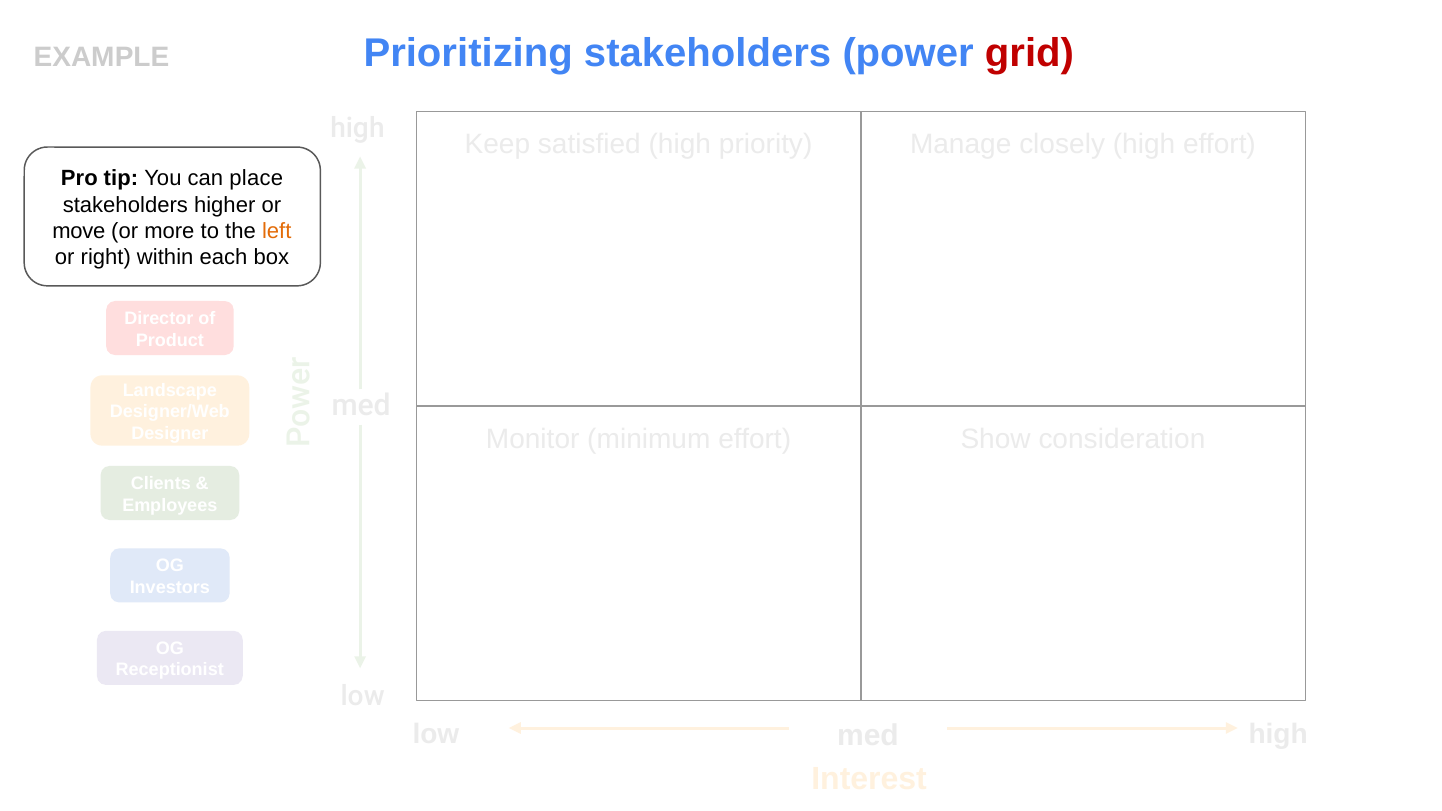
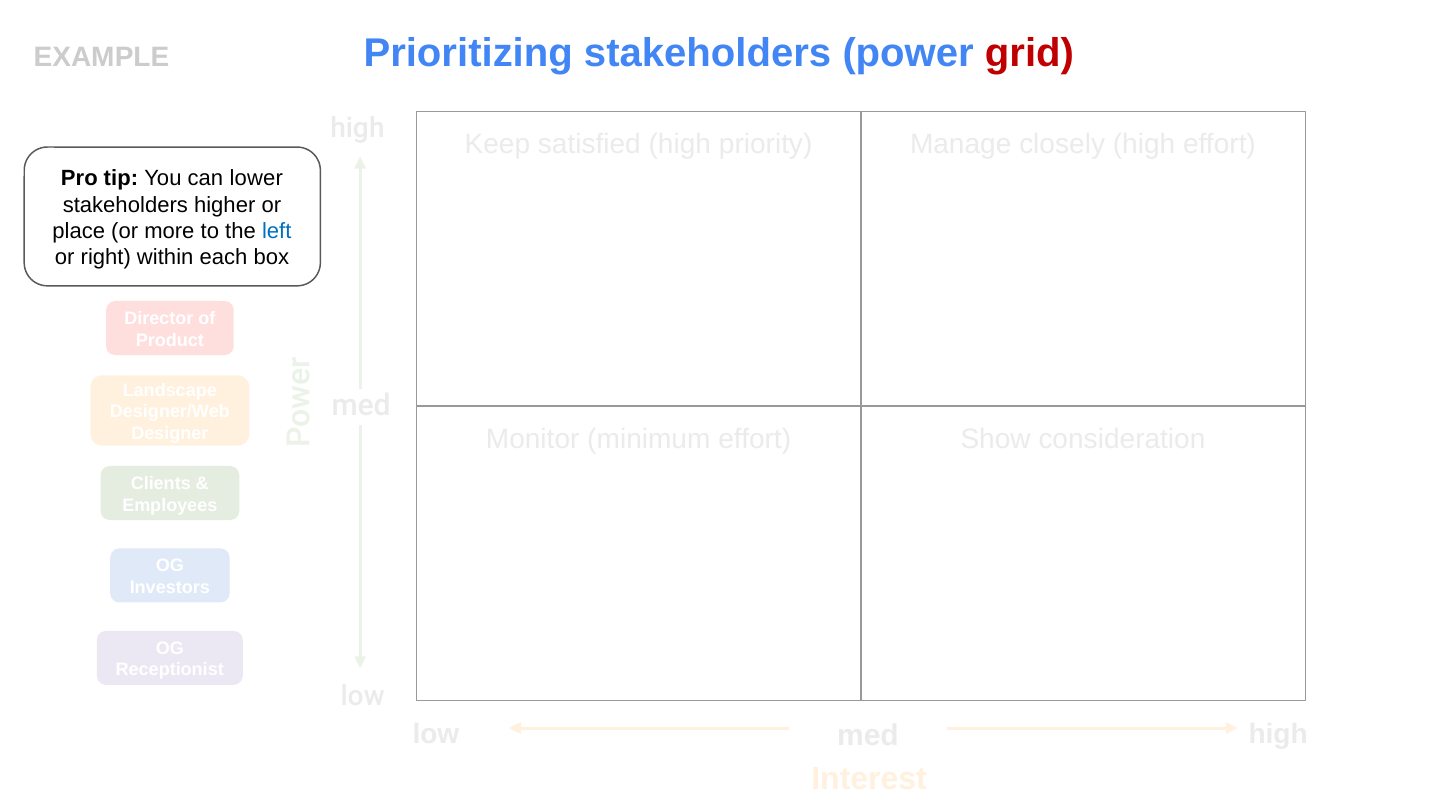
place: place -> lower
move: move -> place
left colour: orange -> blue
